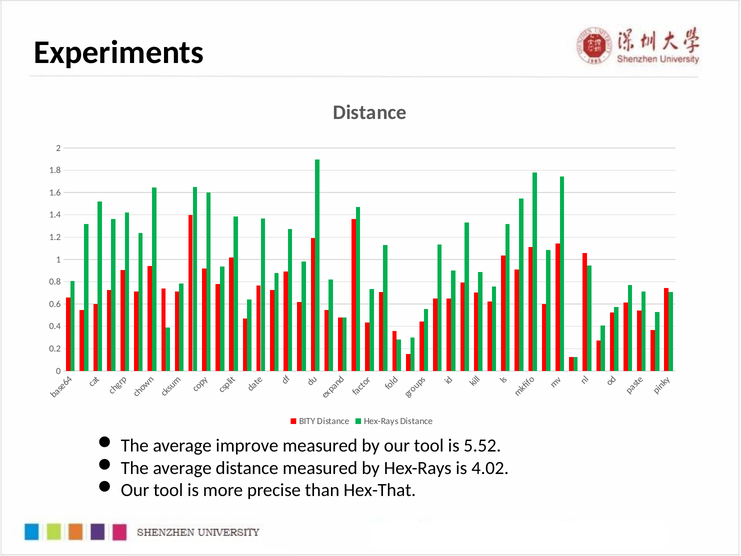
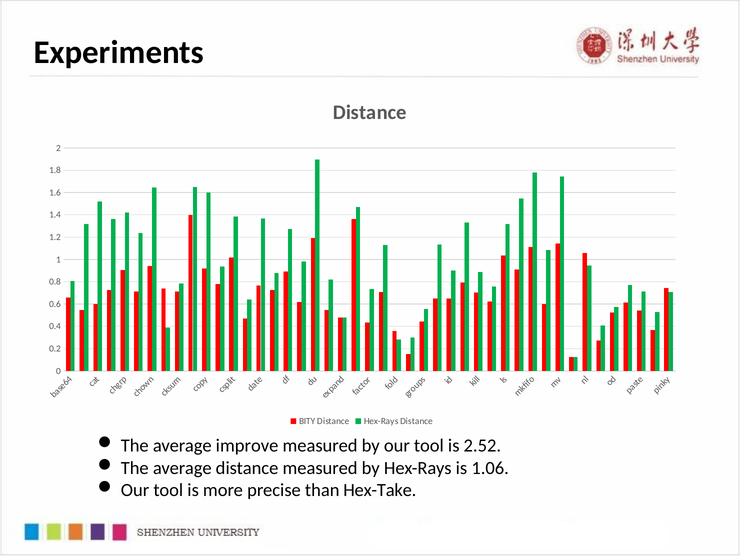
5.52: 5.52 -> 2.52
4.02: 4.02 -> 1.06
Hex-That: Hex-That -> Hex-Take
